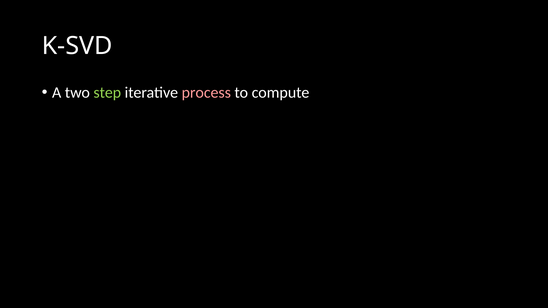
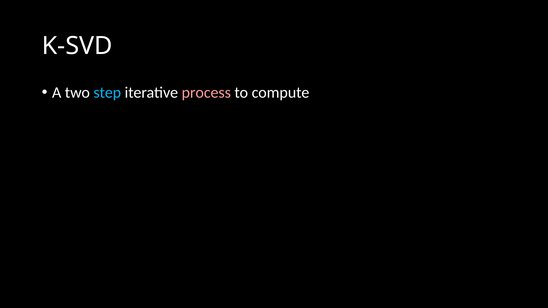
step colour: light green -> light blue
